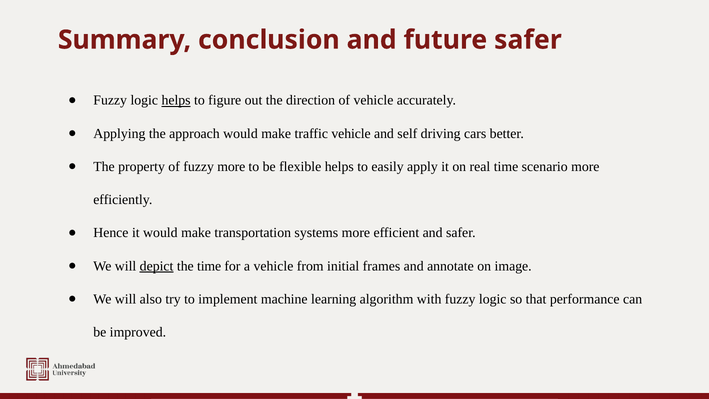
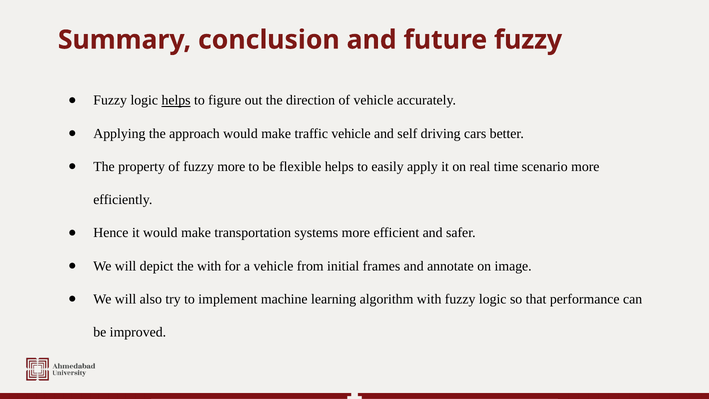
future safer: safer -> fuzzy
depict underline: present -> none
the time: time -> with
